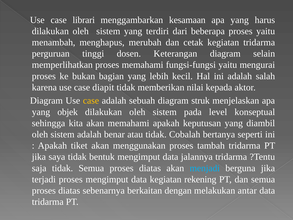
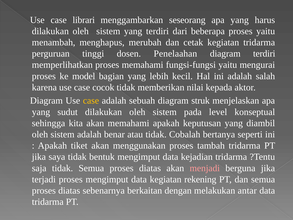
kesamaan: kesamaan -> seseorang
Keterangan: Keterangan -> Penelaahan
diagram selain: selain -> terdiri
bukan: bukan -> model
diapit: diapit -> cocok
objek: objek -> sudut
jalannya: jalannya -> kejadian
menjadi colour: light blue -> pink
